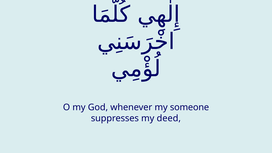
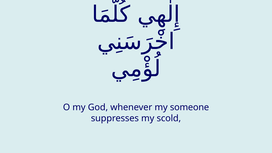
deed: deed -> scold
